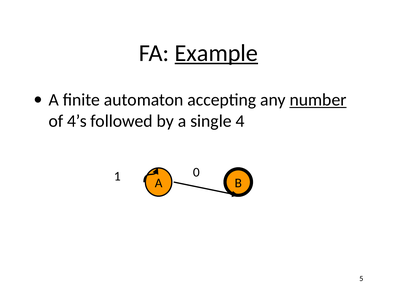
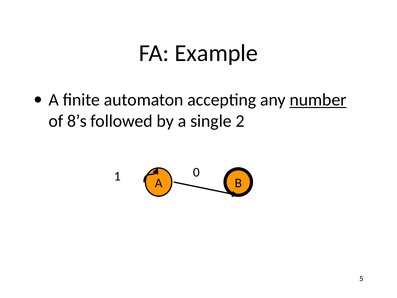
Example underline: present -> none
4’s: 4’s -> 8’s
4: 4 -> 2
